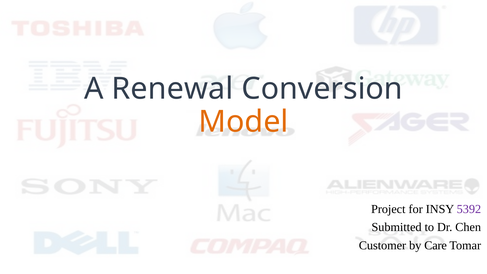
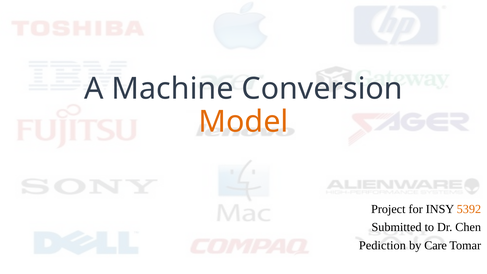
Renewal: Renewal -> Machine
5392 colour: purple -> orange
Customer: Customer -> Pediction
